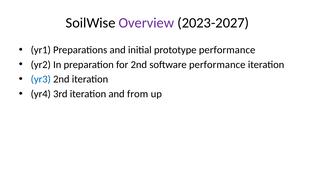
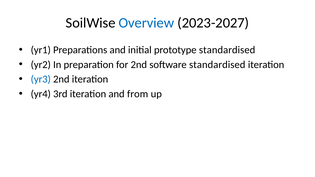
Overview colour: purple -> blue
prototype performance: performance -> standardised
software performance: performance -> standardised
